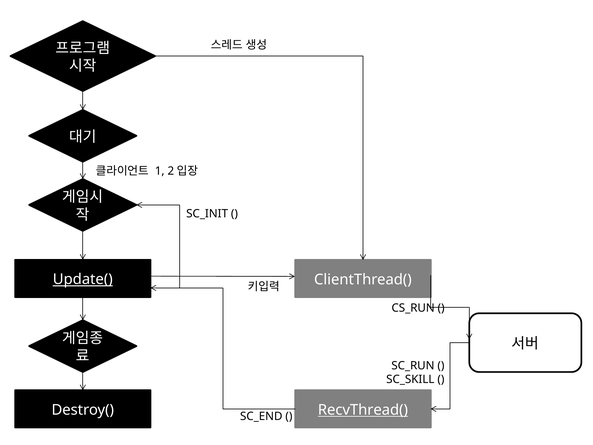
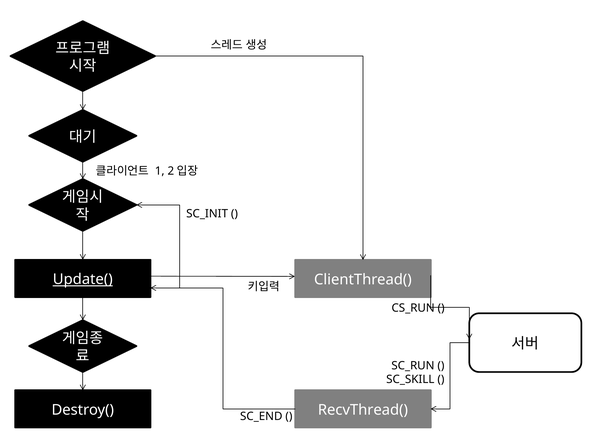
RecvThread( underline: present -> none
